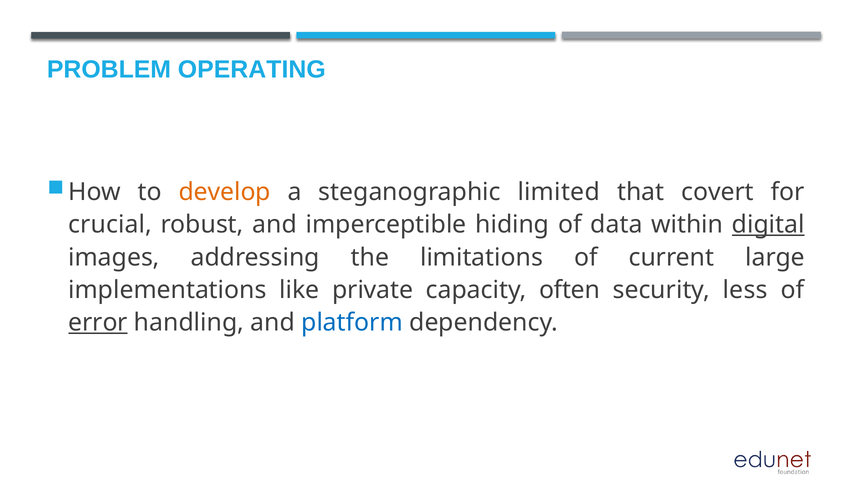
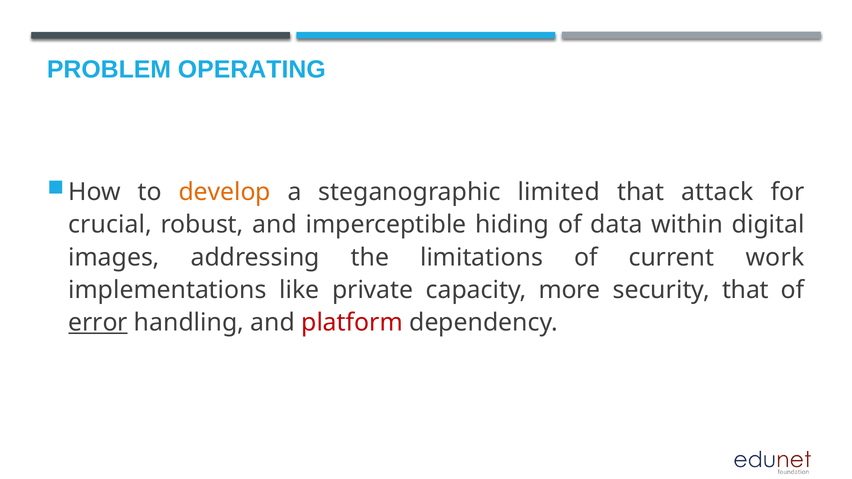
covert: covert -> attack
digital underline: present -> none
large: large -> work
often: often -> more
security less: less -> that
platform colour: blue -> red
